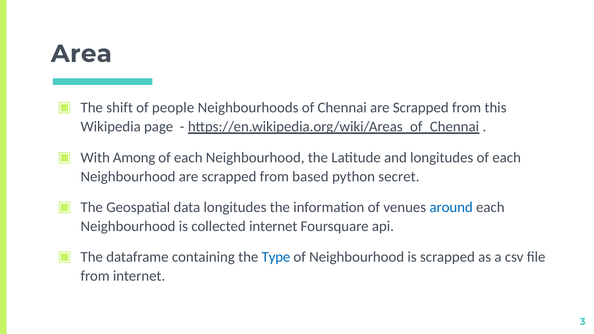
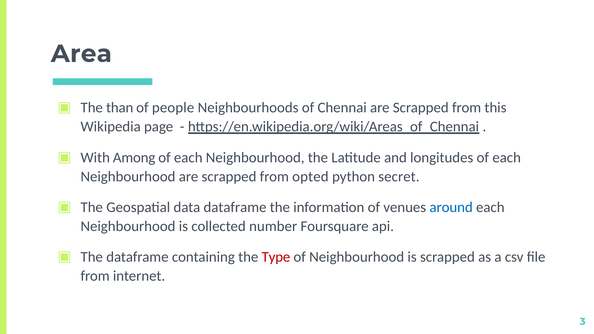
shift: shift -> than
based: based -> opted
data longitudes: longitudes -> dataframe
collected internet: internet -> number
Type colour: blue -> red
